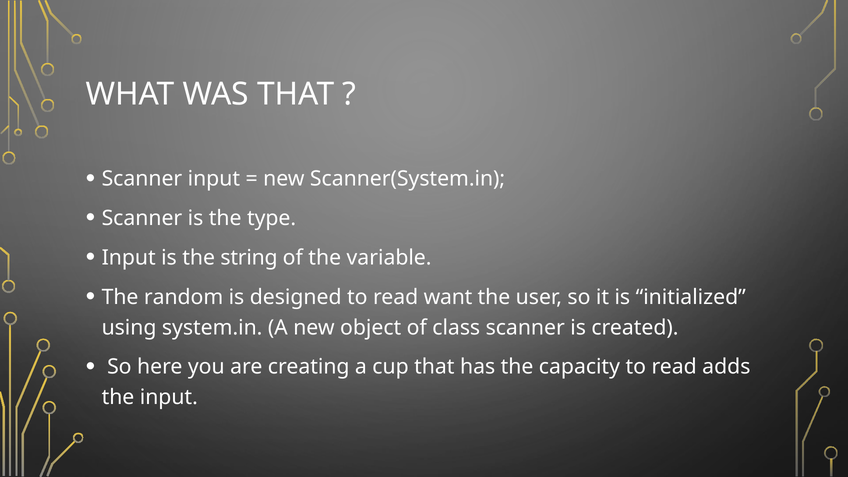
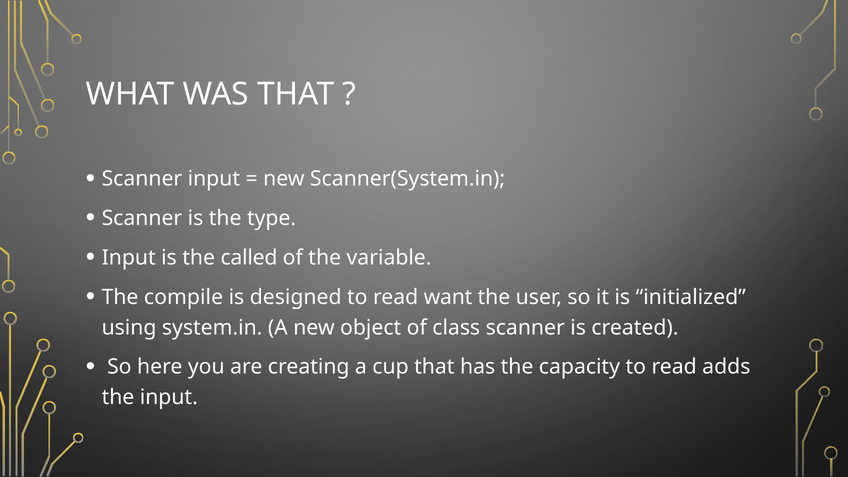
string: string -> called
random: random -> compile
